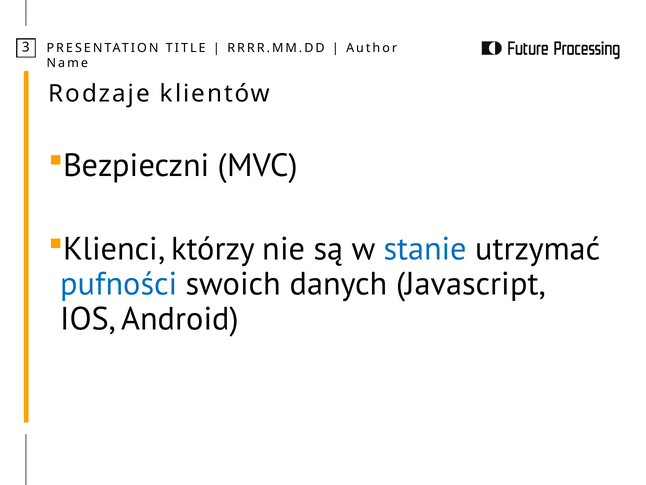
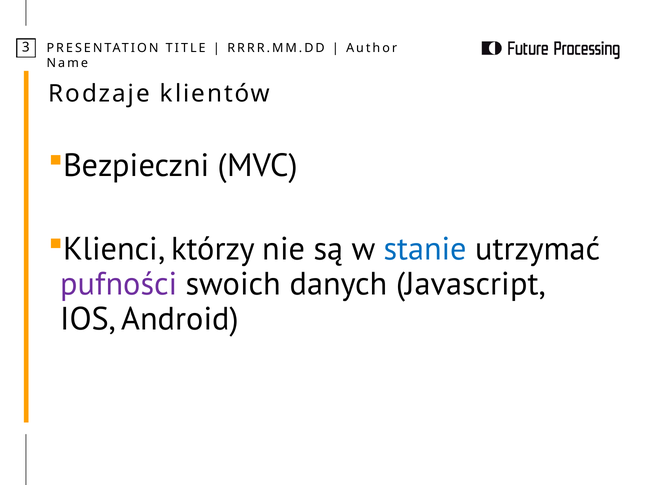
pufności colour: blue -> purple
